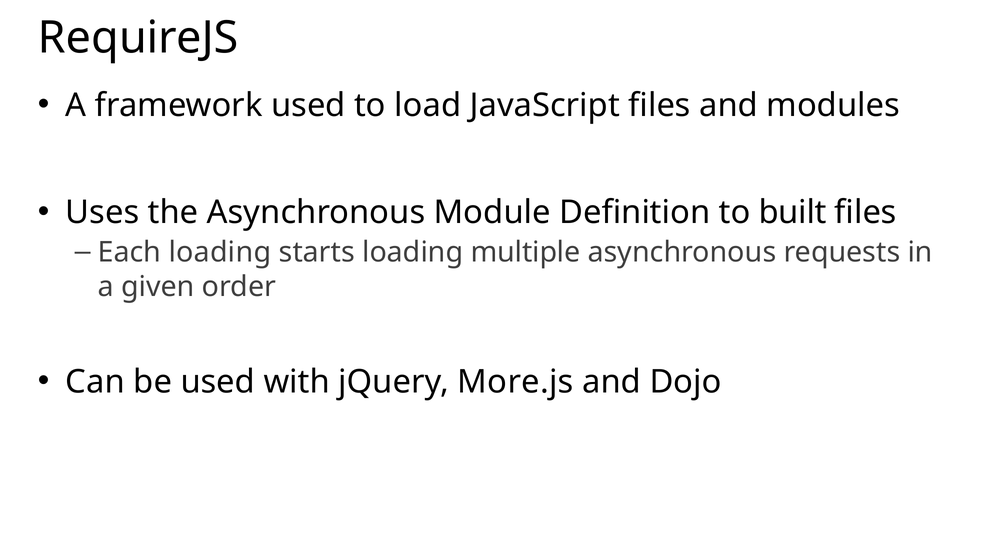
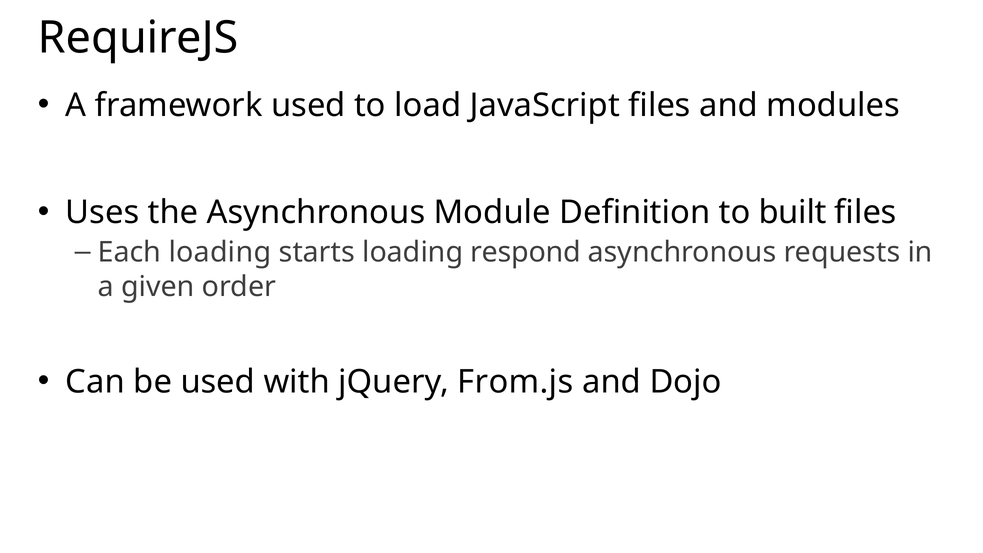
multiple: multiple -> respond
More.js: More.js -> From.js
